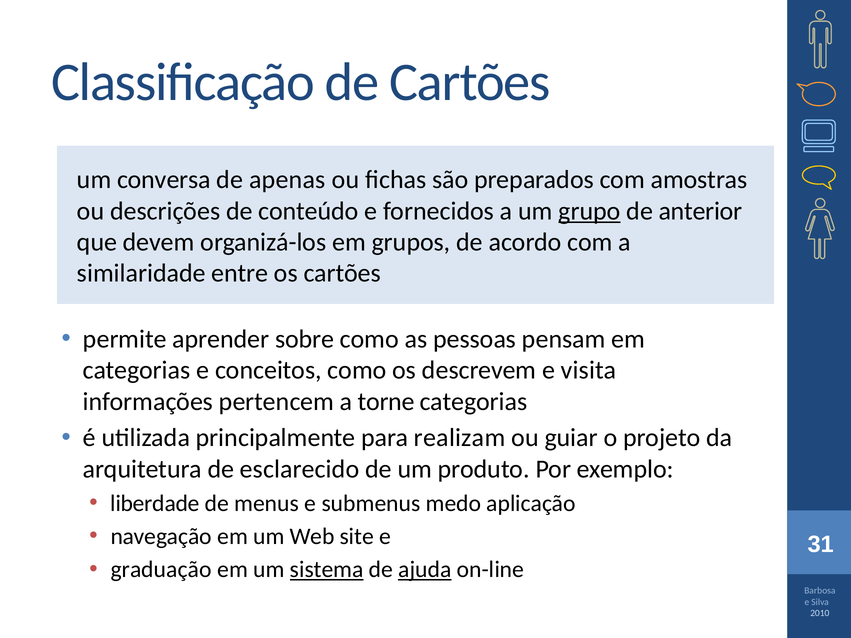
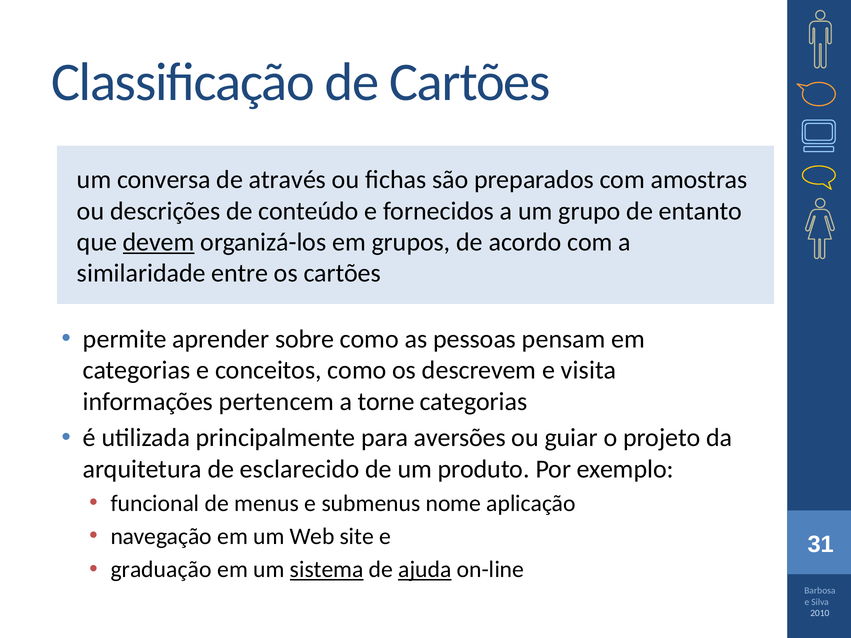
apenas: apenas -> através
grupo underline: present -> none
anterior: anterior -> entanto
devem underline: none -> present
realizam: realizam -> aversões
liberdade: liberdade -> funcional
medo: medo -> nome
